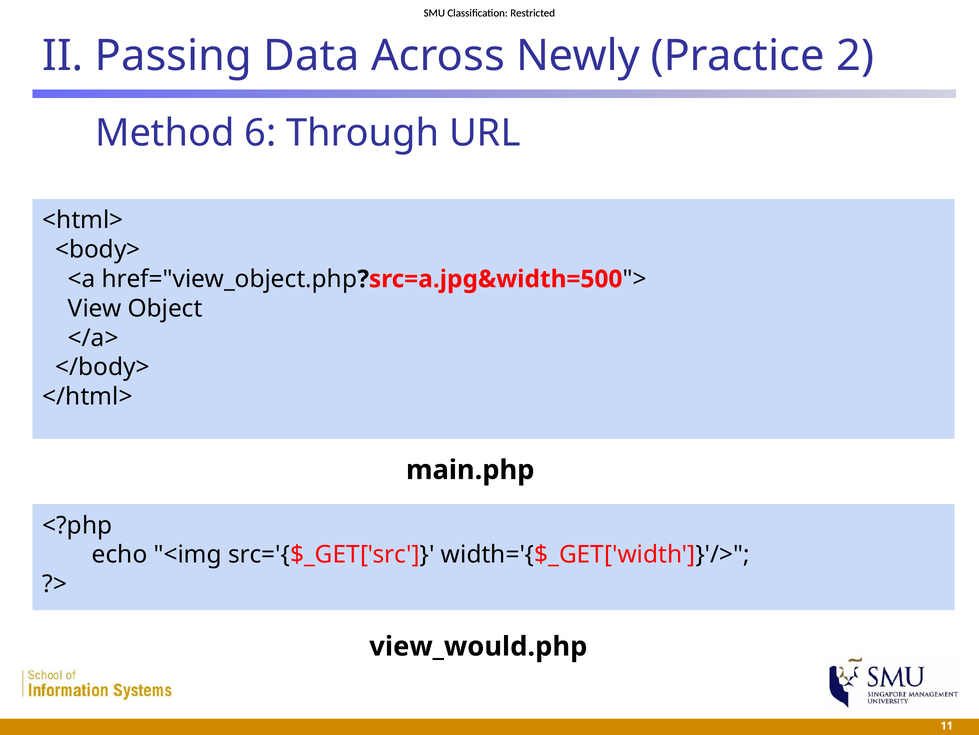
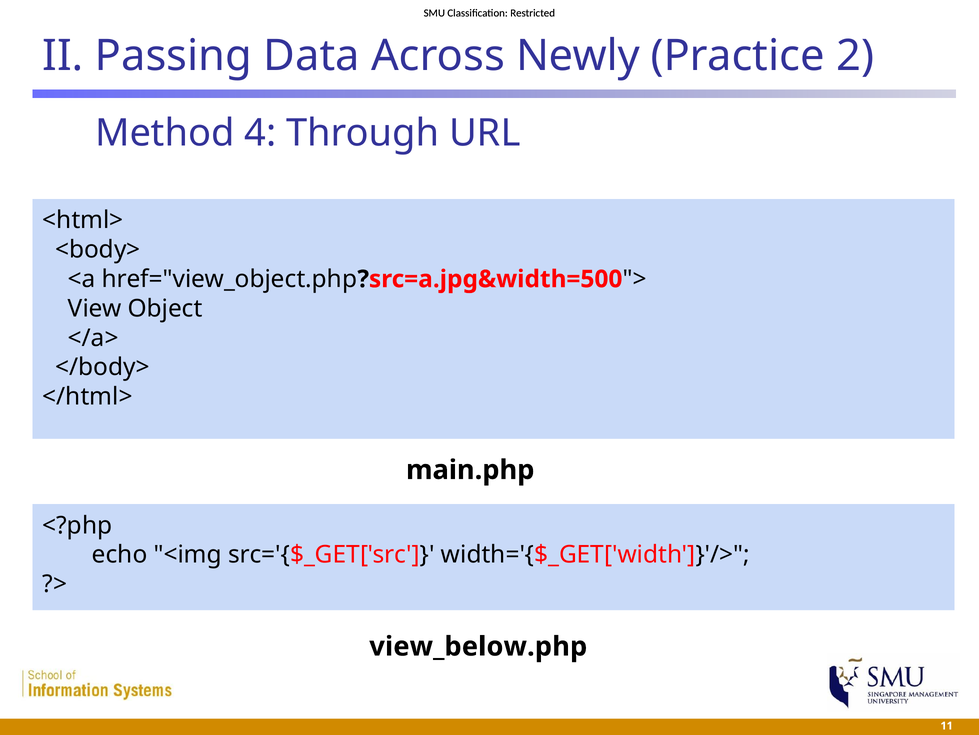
6: 6 -> 4
view_would.php: view_would.php -> view_below.php
